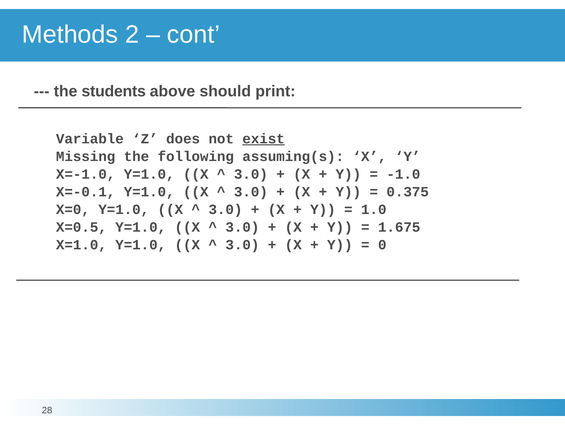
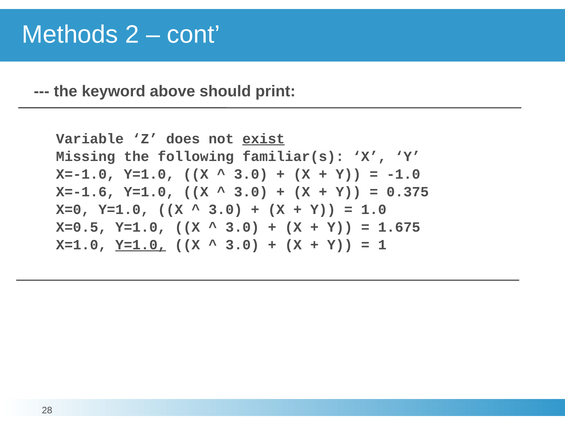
students: students -> keyword
assuming(s: assuming(s -> familiar(s
X=-0.1: X=-0.1 -> X=-1.6
Y=1.0 at (141, 245) underline: none -> present
0: 0 -> 1
